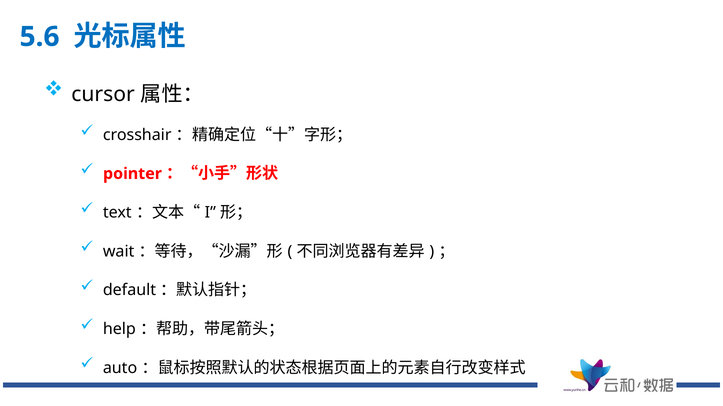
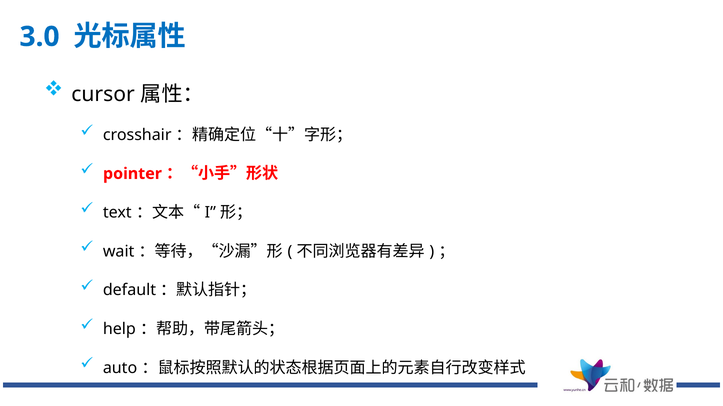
5.6: 5.6 -> 3.0
